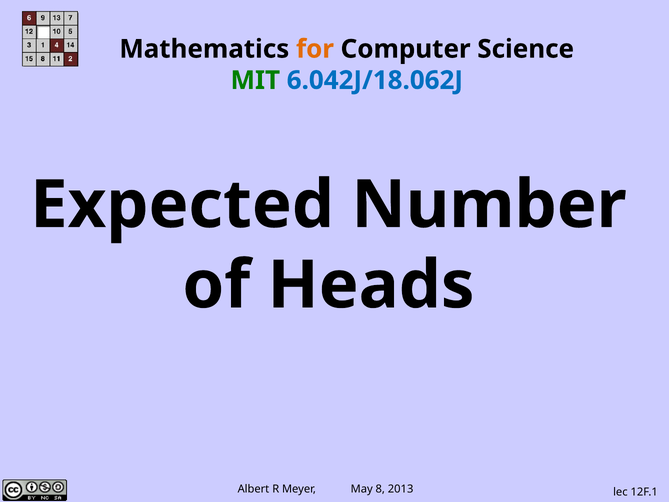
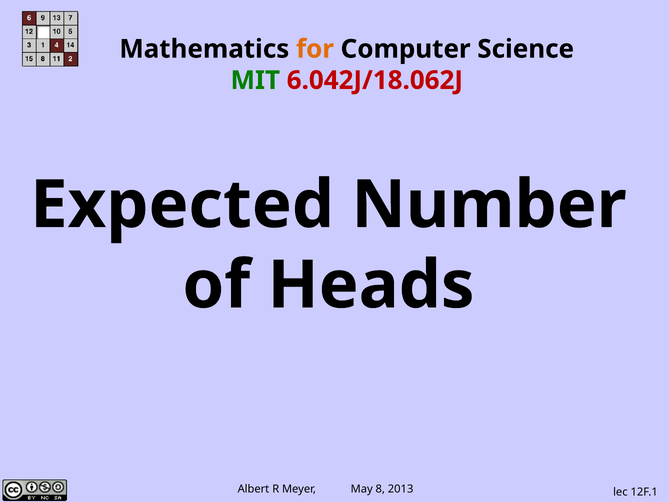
6.042J/18.062J colour: blue -> red
